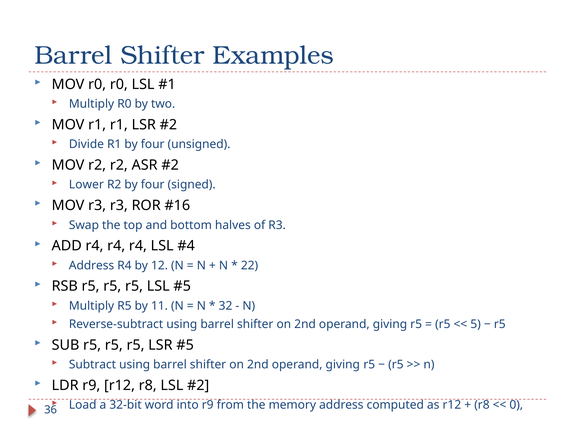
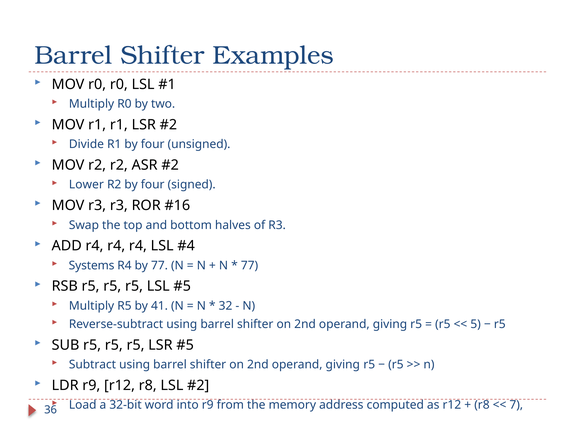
Address at (92, 266): Address -> Systems
by 12: 12 -> 77
22 at (249, 266): 22 -> 77
11: 11 -> 41
0: 0 -> 7
